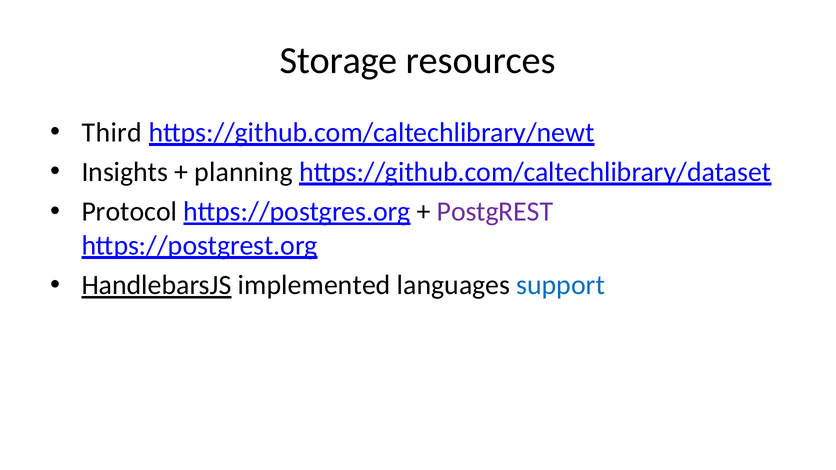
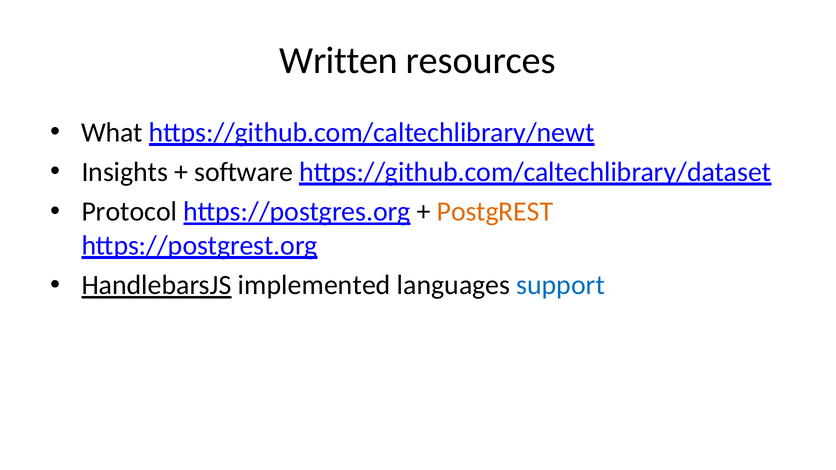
Storage: Storage -> Written
Third: Third -> What
planning: planning -> software
PostgREST colour: purple -> orange
